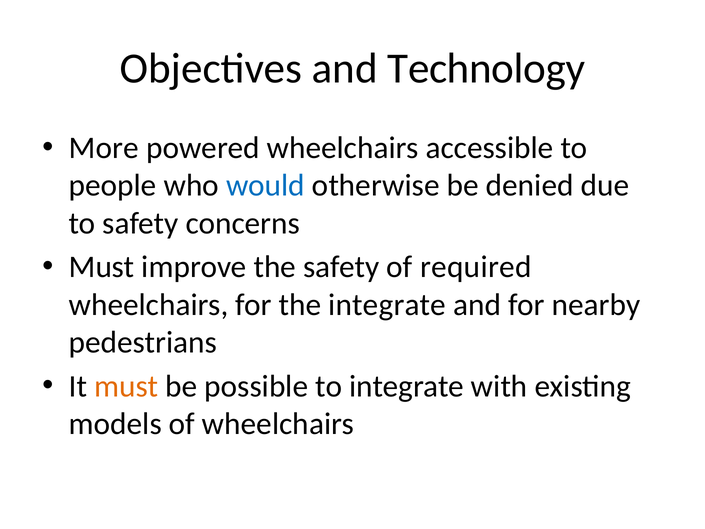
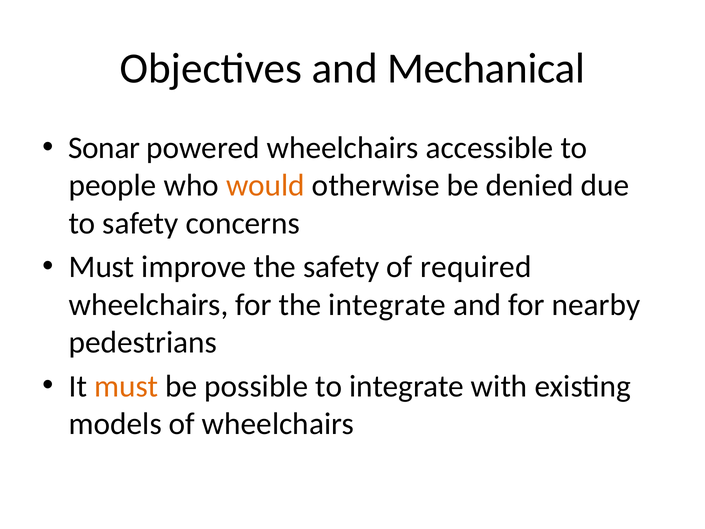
Technology: Technology -> Mechanical
More: More -> Sonar
would colour: blue -> orange
